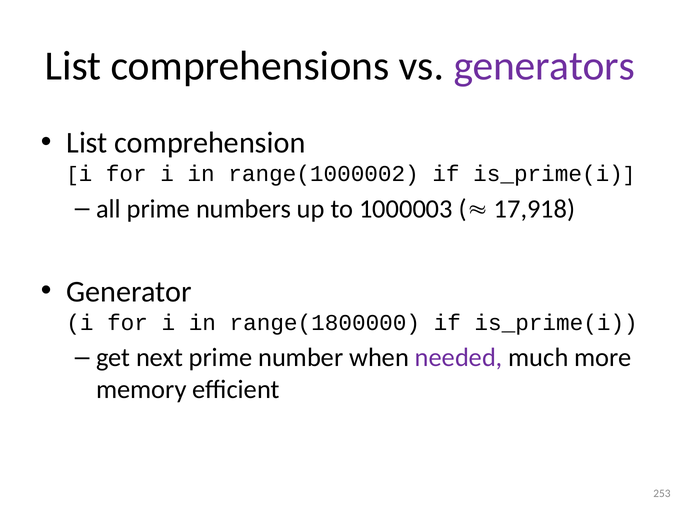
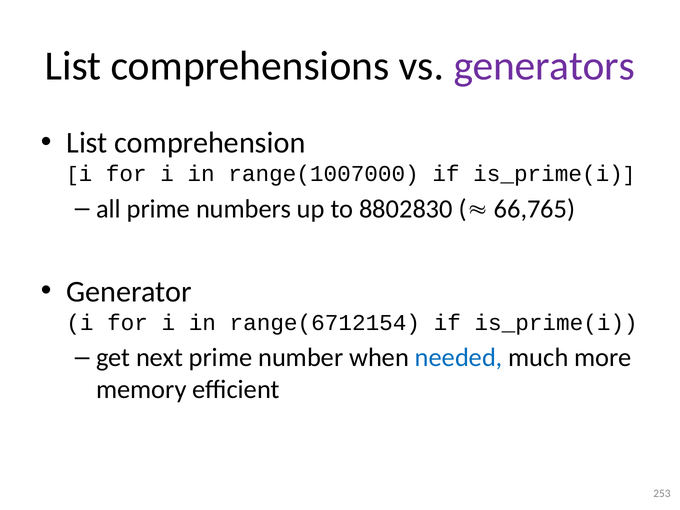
range(1000002: range(1000002 -> range(1007000
1000003: 1000003 -> 8802830
17,918: 17,918 -> 66,765
range(1800000: range(1800000 -> range(6712154
needed colour: purple -> blue
